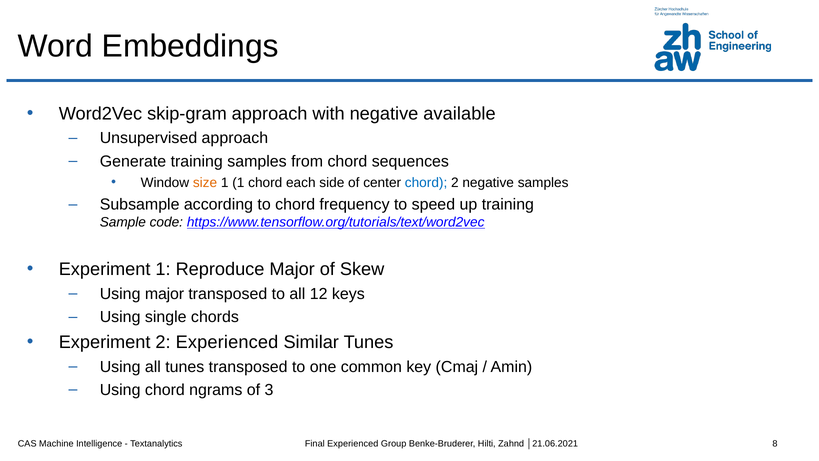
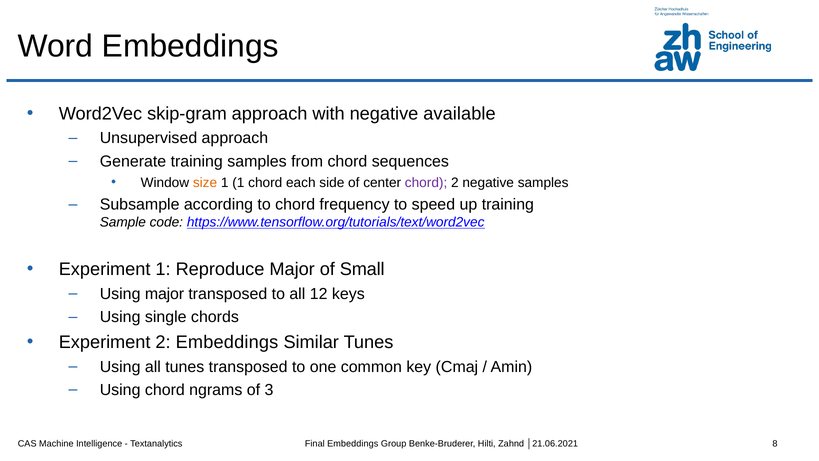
chord at (426, 183) colour: blue -> purple
Skew: Skew -> Small
2 Experienced: Experienced -> Embeddings
Final Experienced: Experienced -> Embeddings
